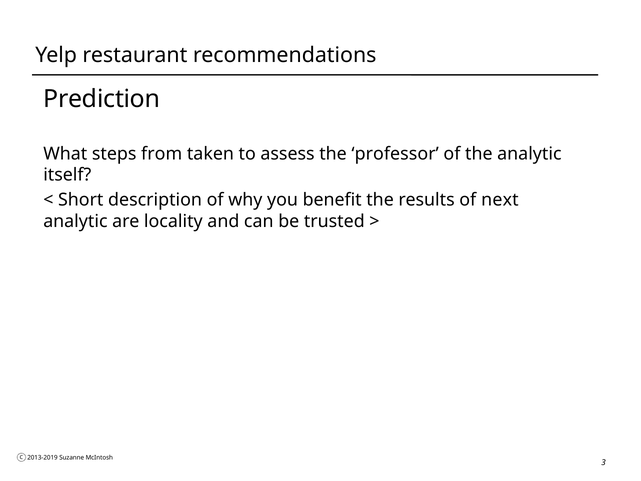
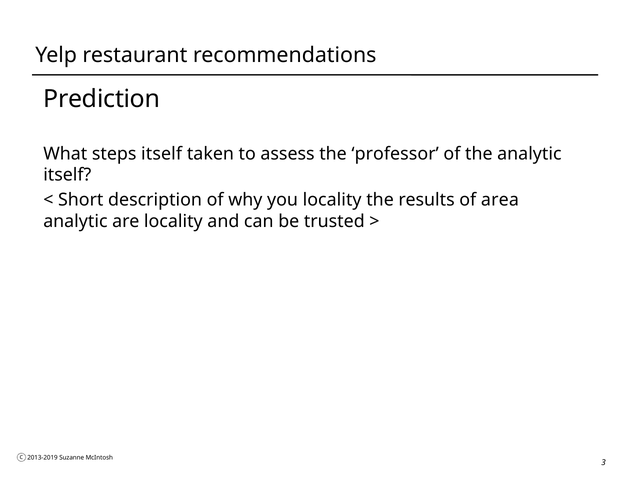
steps from: from -> itself
you benefit: benefit -> locality
next: next -> area
